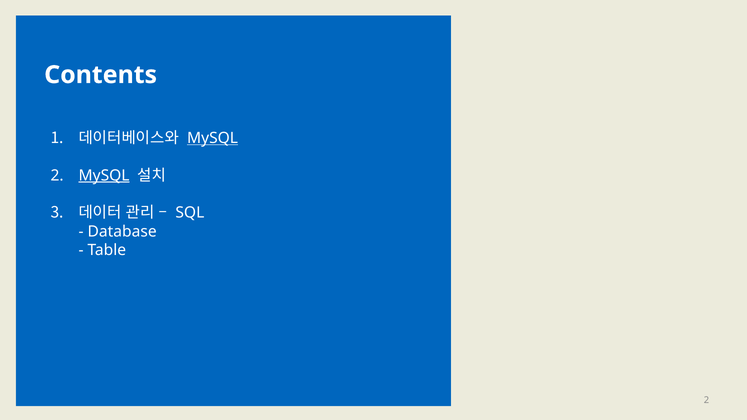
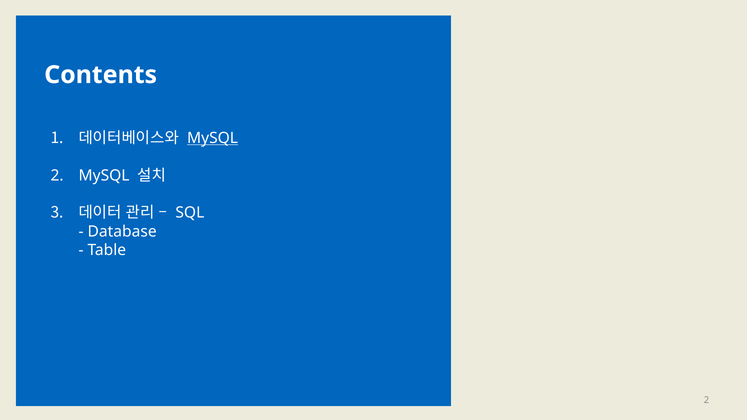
MySQL at (104, 175) underline: present -> none
